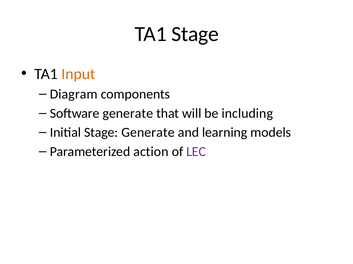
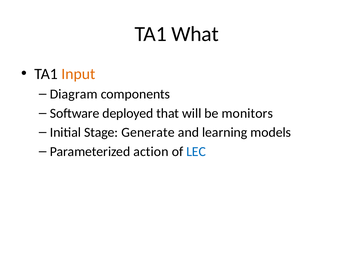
TA1 Stage: Stage -> What
Software generate: generate -> deployed
including: including -> monitors
LEC colour: purple -> blue
